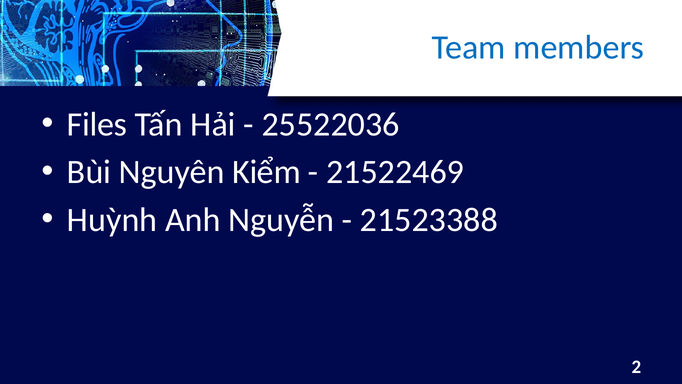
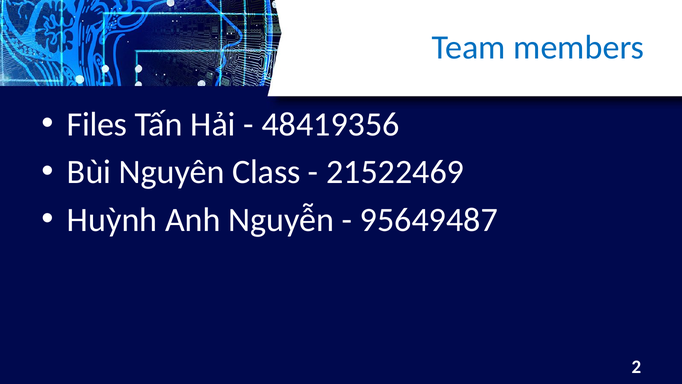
25522036: 25522036 -> 48419356
Kiểm: Kiểm -> Class
21523388: 21523388 -> 95649487
